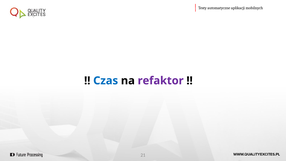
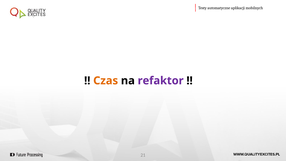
Czas colour: blue -> orange
